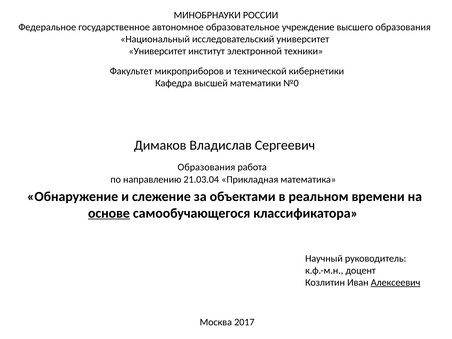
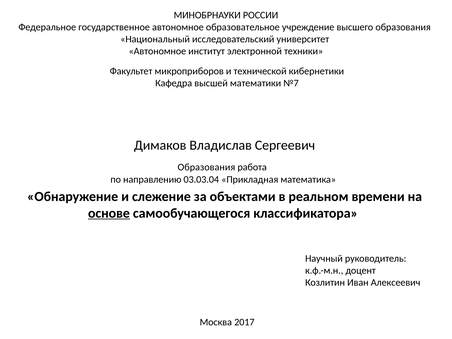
Университет at (157, 51): Университет -> Автономное
№0: №0 -> №7
21.03.04: 21.03.04 -> 03.03.04
Алексеевич underline: present -> none
